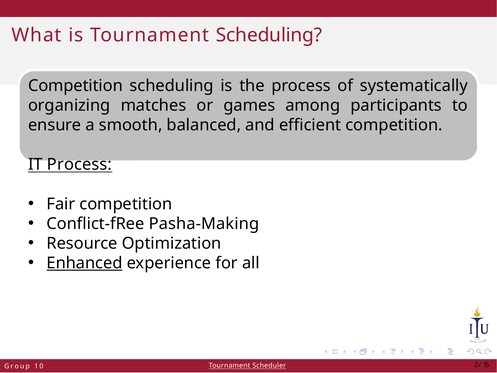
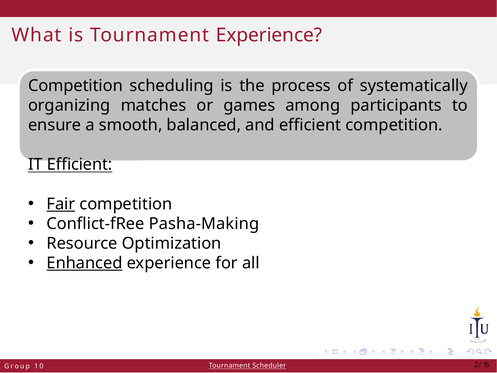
Tournament Scheduling: Scheduling -> Experience
IT Process: Process -> Efficient
Fair underline: none -> present
